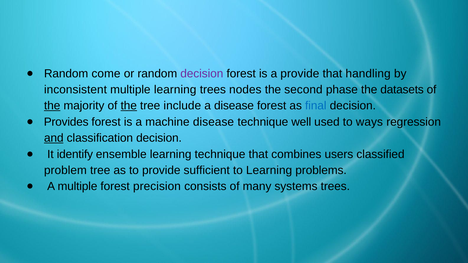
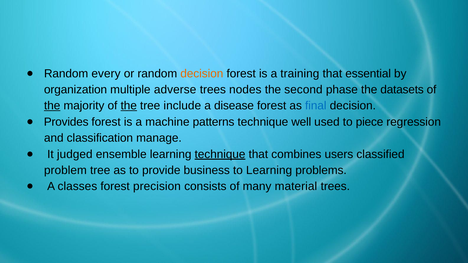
come: come -> every
decision at (202, 74) colour: purple -> orange
a provide: provide -> training
handling: handling -> essential
inconsistent: inconsistent -> organization
multiple learning: learning -> adverse
machine disease: disease -> patterns
ways: ways -> piece
and underline: present -> none
classification decision: decision -> manage
identify: identify -> judged
technique at (220, 154) underline: none -> present
sufficient: sufficient -> business
A multiple: multiple -> classes
systems: systems -> material
